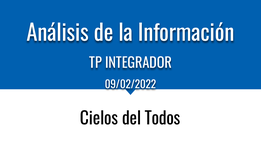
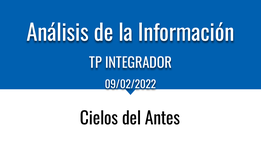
Todos: Todos -> Antes
